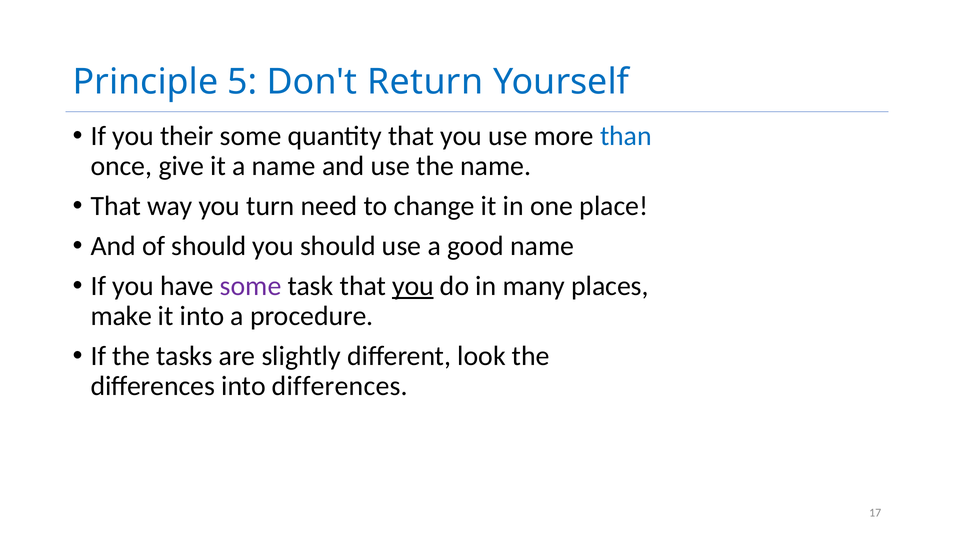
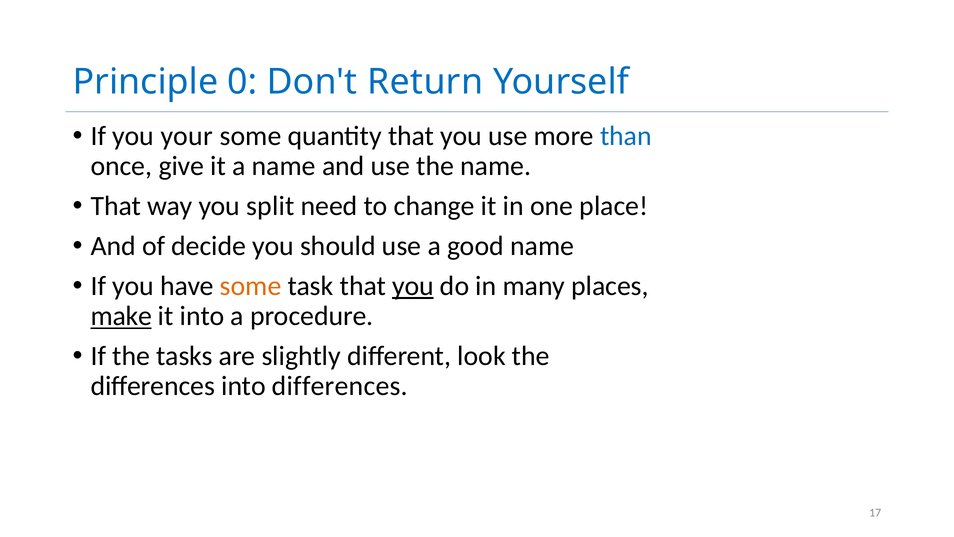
5: 5 -> 0
their: their -> your
turn: turn -> split
of should: should -> decide
some at (251, 286) colour: purple -> orange
make underline: none -> present
